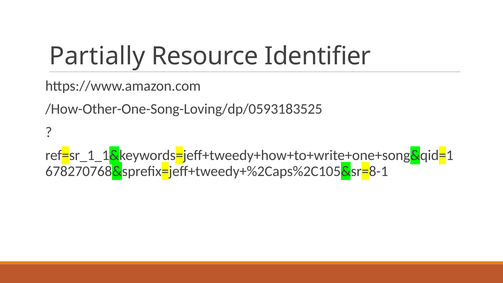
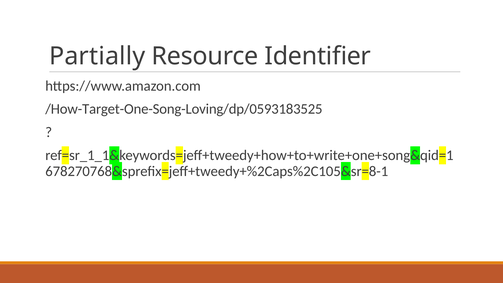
/How-Other-One-Song-Loving/dp/0593183525: /How-Other-One-Song-Loving/dp/0593183525 -> /How-Target-One-Song-Loving/dp/0593183525
